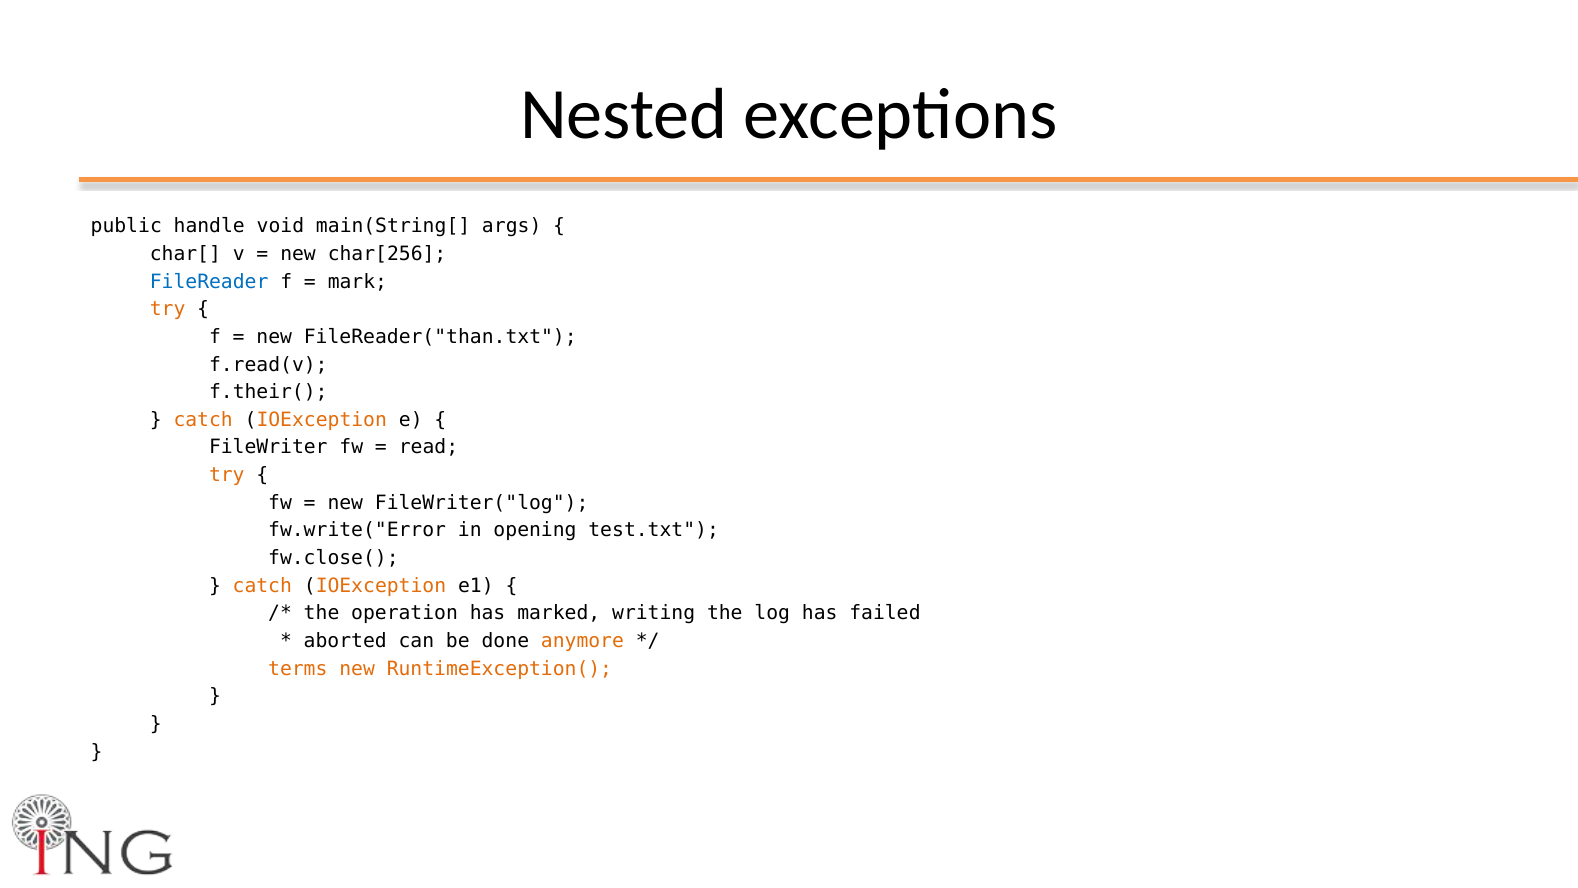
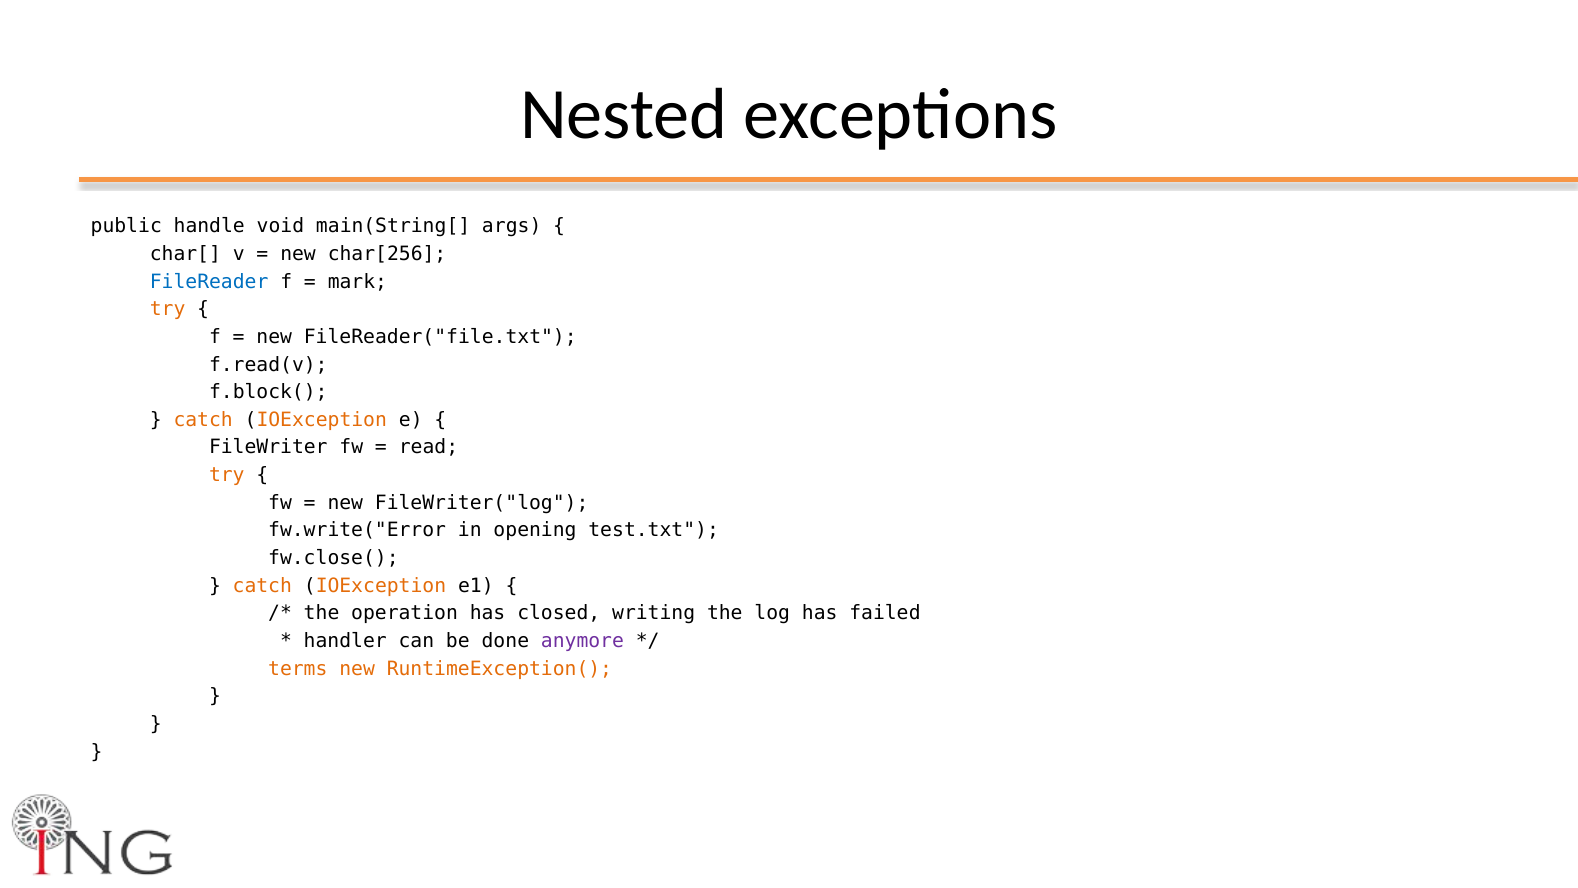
FileReader("than.txt: FileReader("than.txt -> FileReader("file.txt
f.their(: f.their( -> f.block(
marked: marked -> closed
aborted: aborted -> handler
anymore colour: orange -> purple
